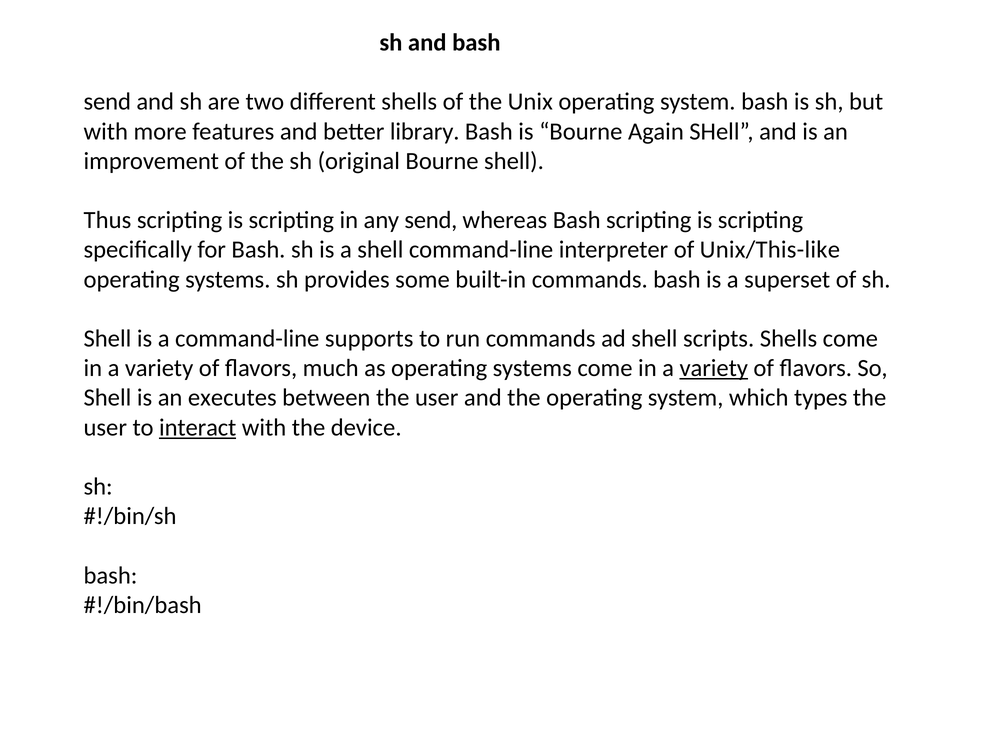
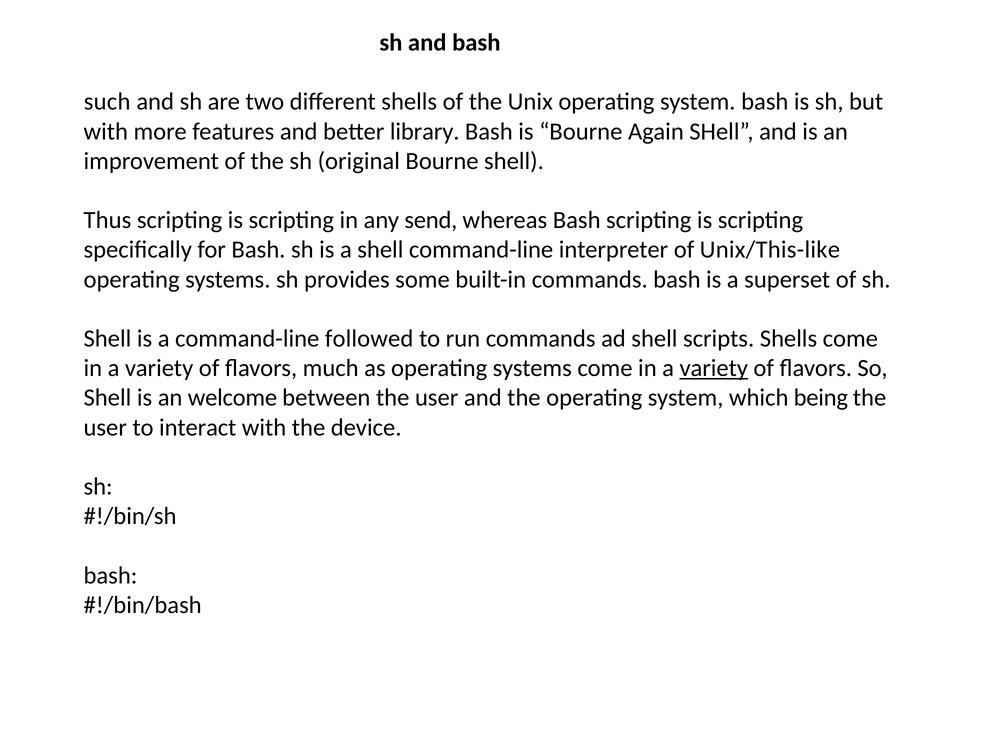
send at (107, 102): send -> such
supports: supports -> followed
executes: executes -> welcome
types: types -> being
interact underline: present -> none
